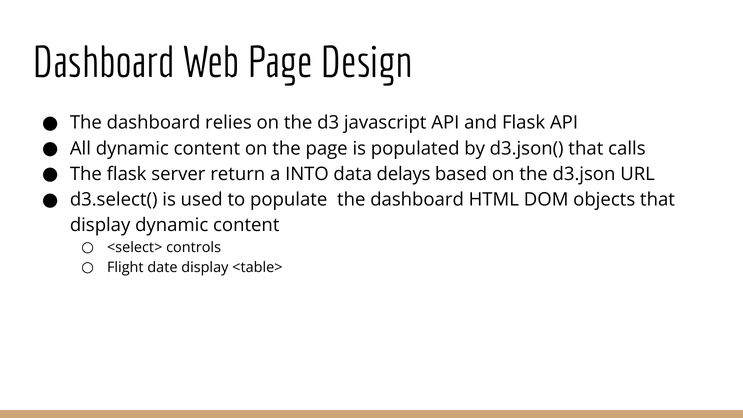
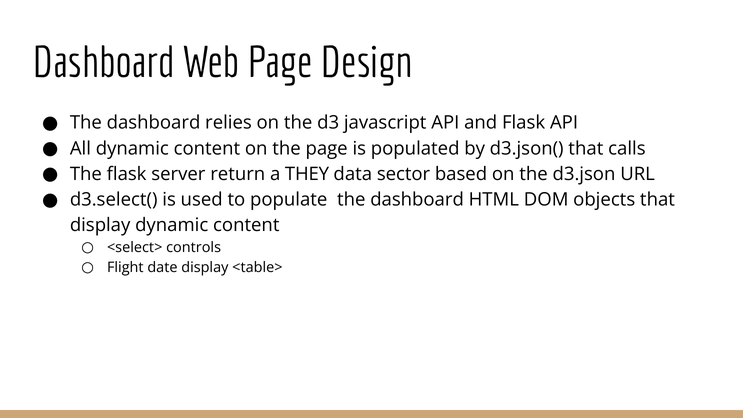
INTO: INTO -> THEY
delays: delays -> sector
